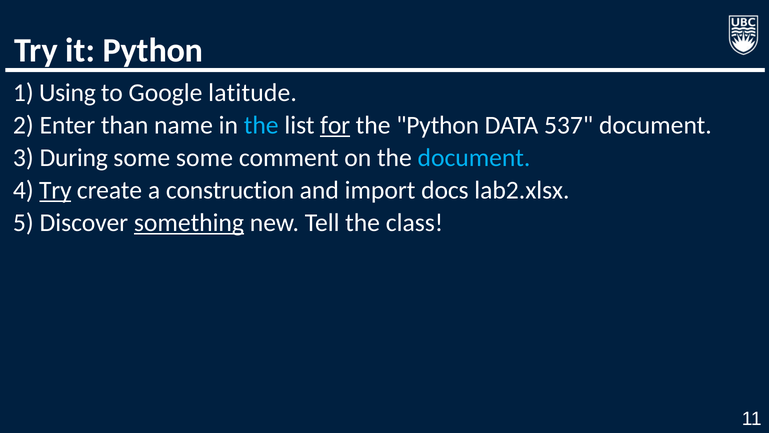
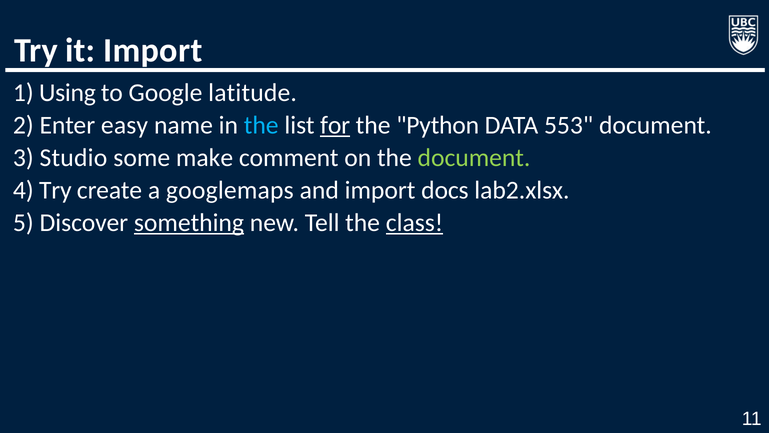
it Python: Python -> Import
than: than -> easy
537: 537 -> 553
During: During -> Studio
some some: some -> make
document at (474, 158) colour: light blue -> light green
Try at (55, 190) underline: present -> none
construction: construction -> googlemaps
class underline: none -> present
